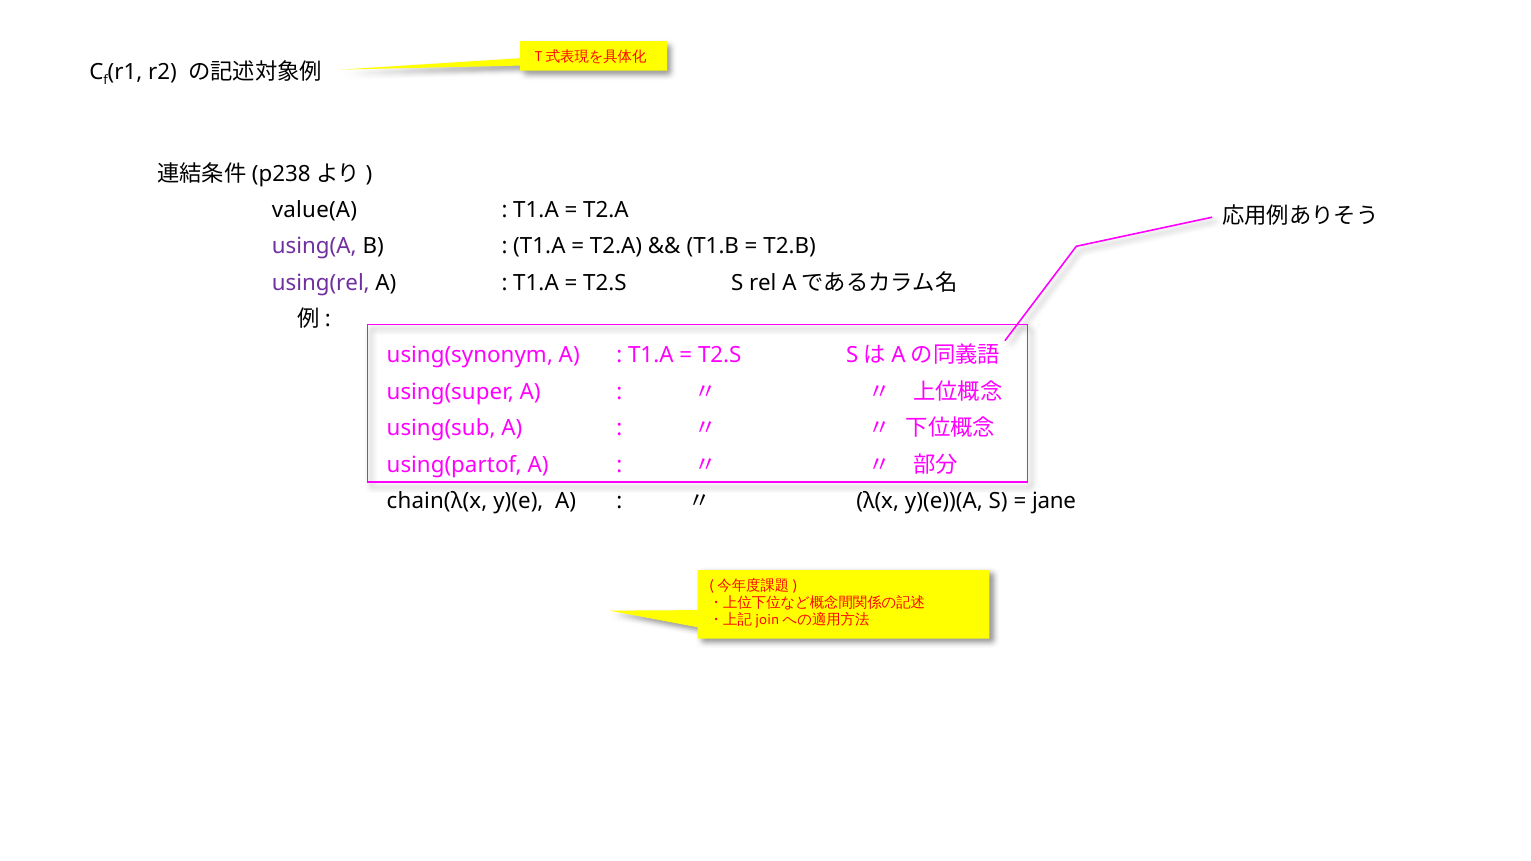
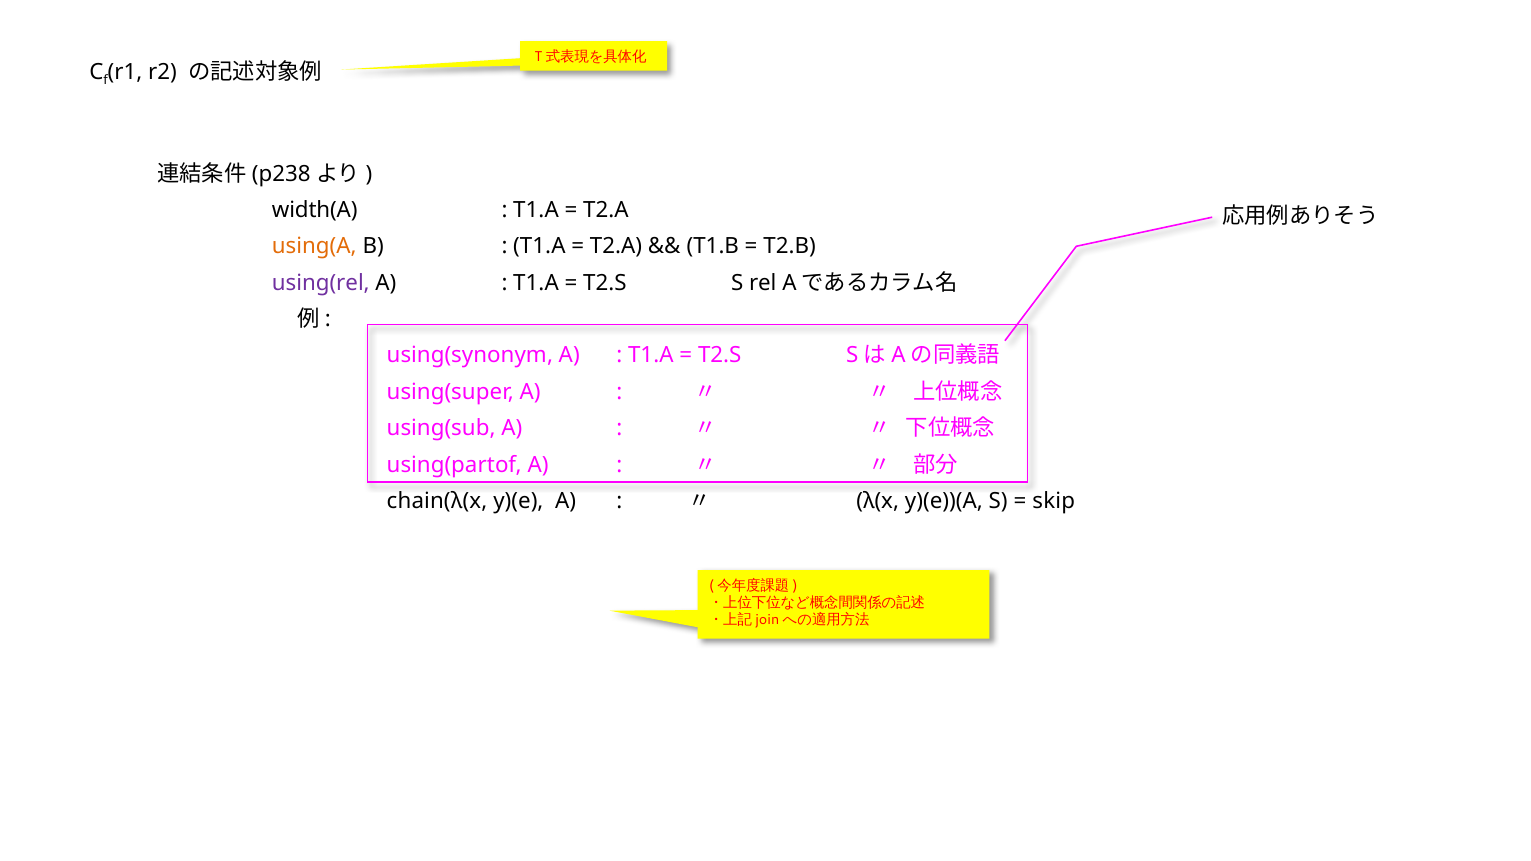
value(A: value(A -> width(A
using(A colour: purple -> orange
jane: jane -> skip
